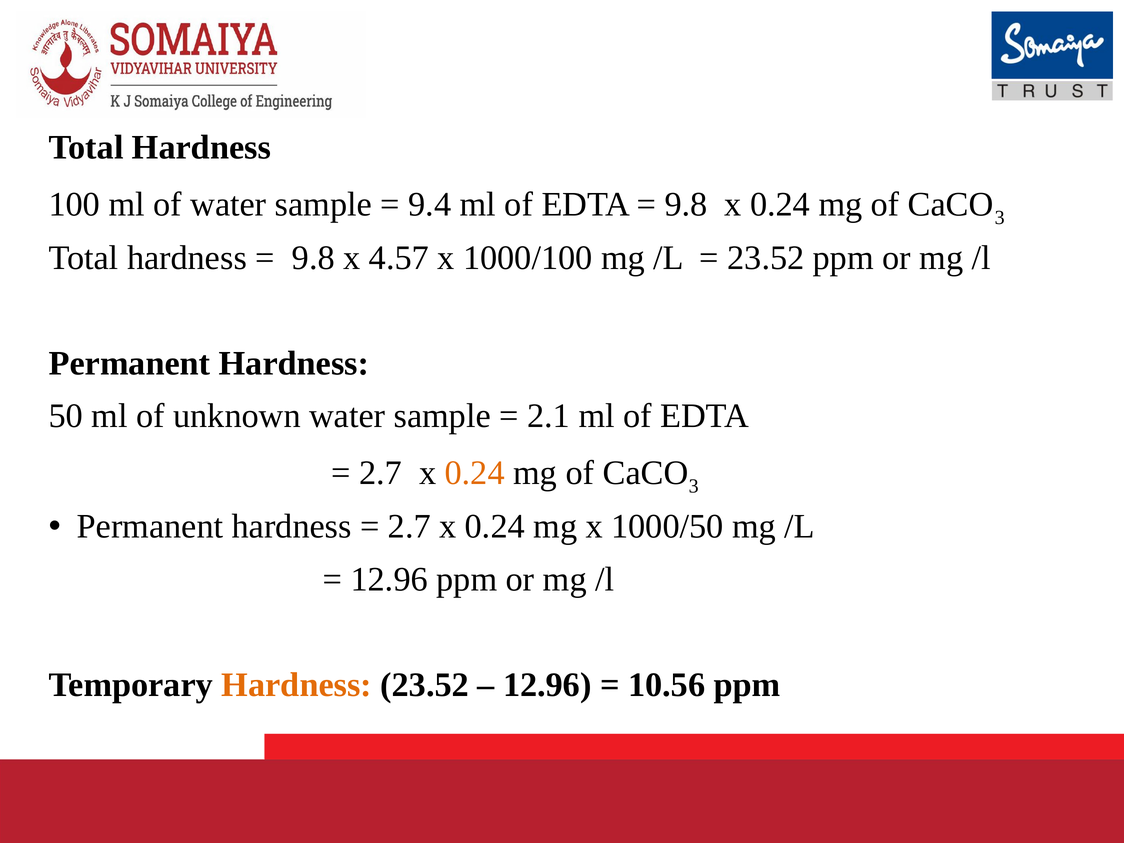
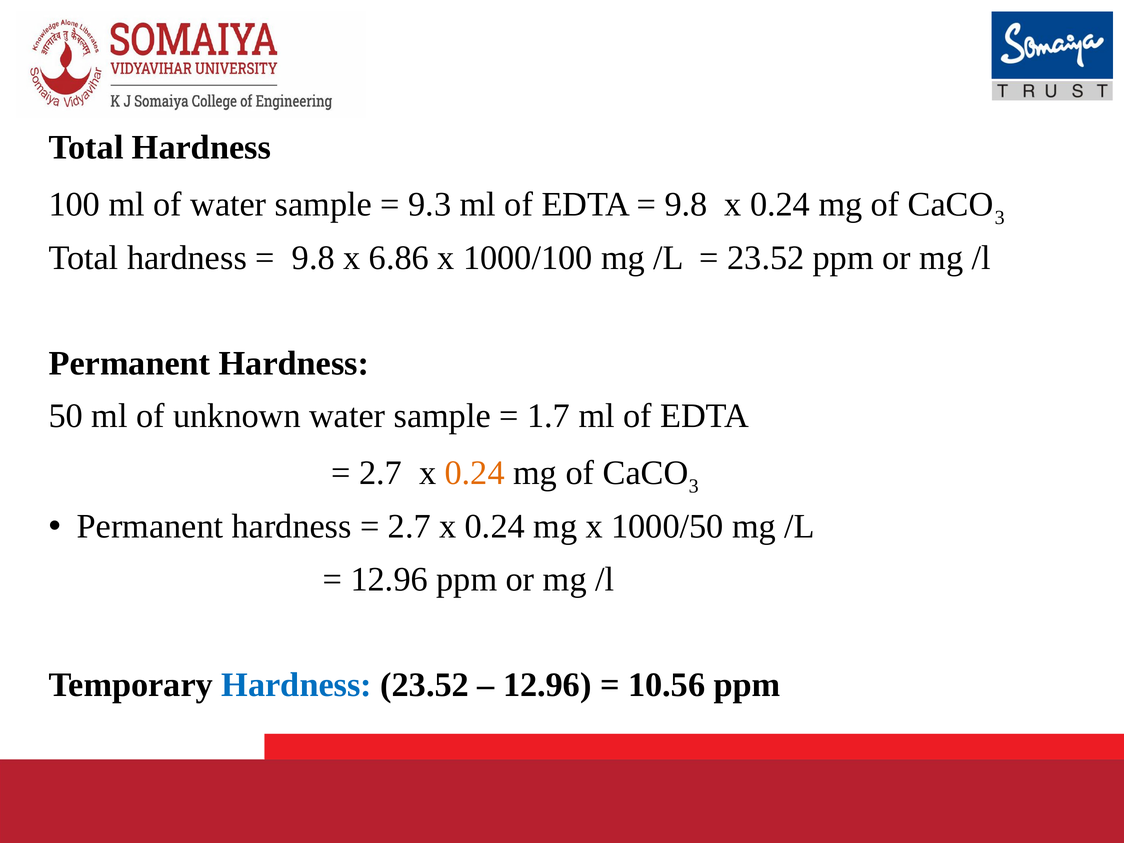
9.4: 9.4 -> 9.3
4.57: 4.57 -> 6.86
2.1: 2.1 -> 1.7
Hardness at (297, 685) colour: orange -> blue
